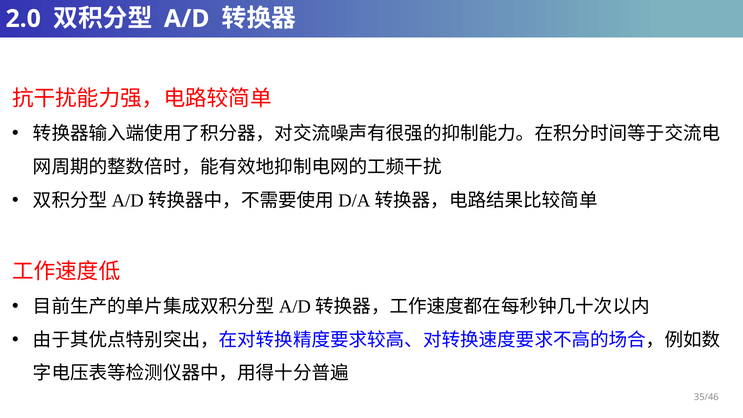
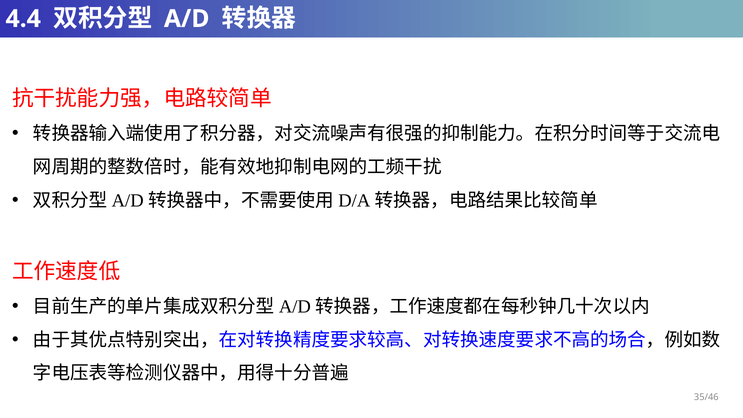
2.0: 2.0 -> 4.4
